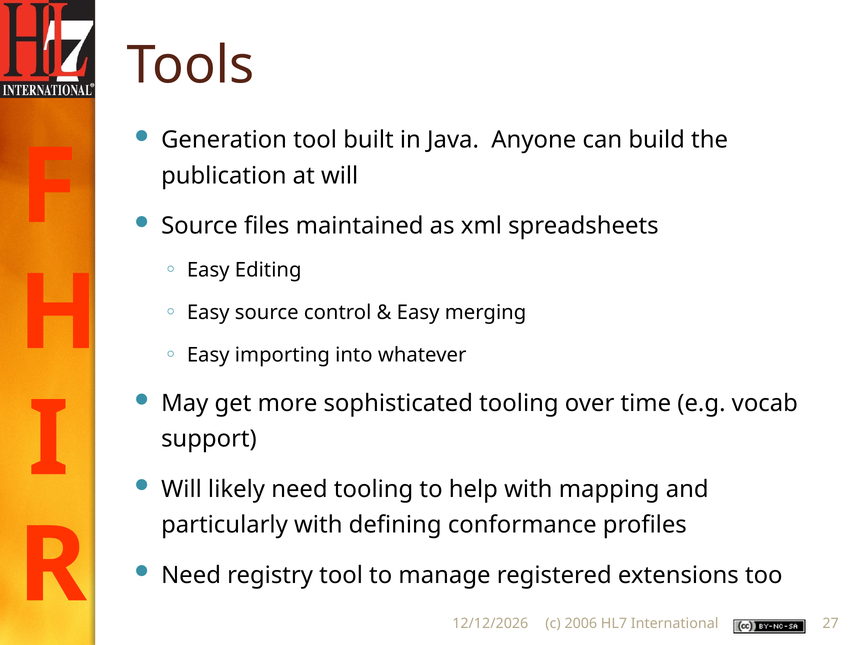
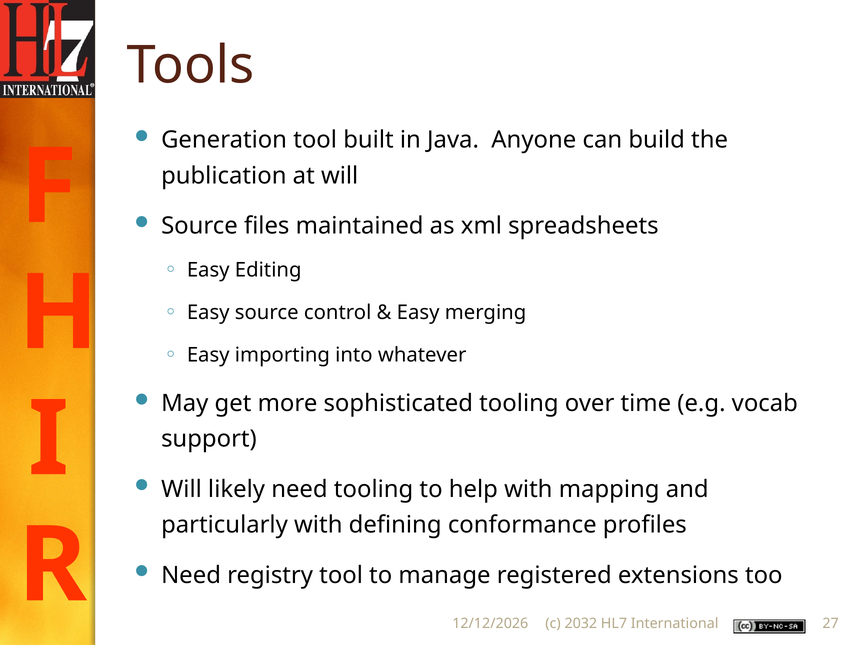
2006: 2006 -> 2032
